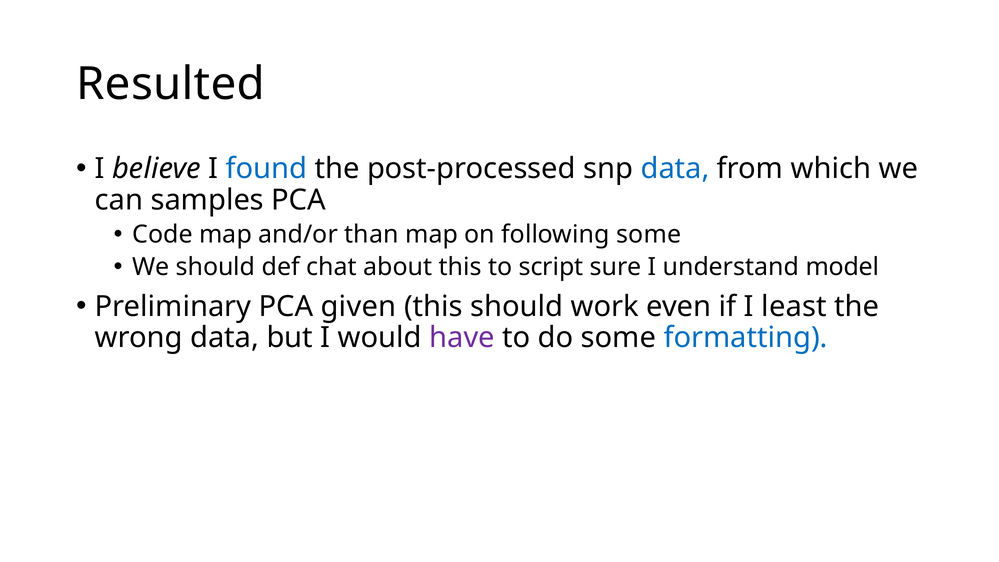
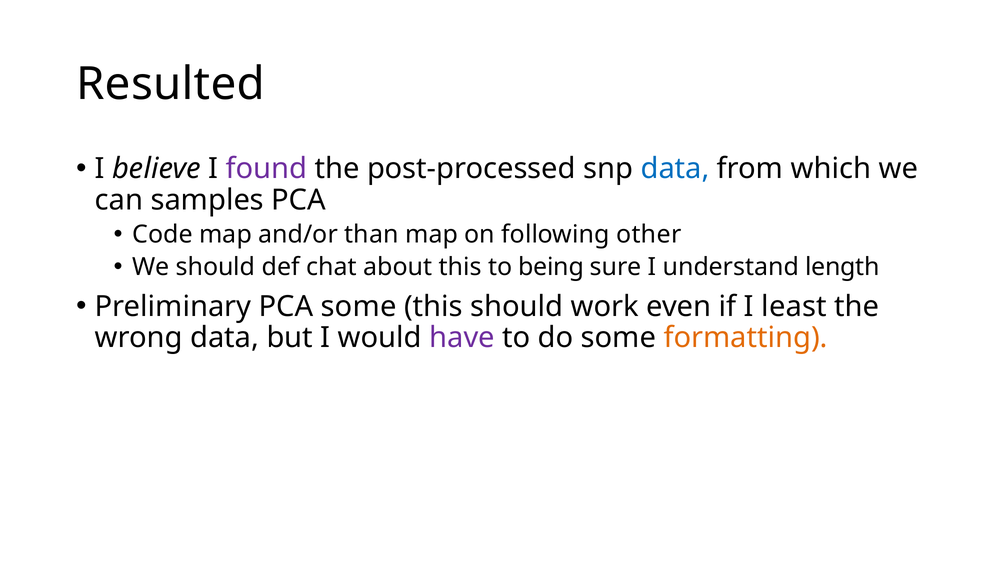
found colour: blue -> purple
following some: some -> other
script: script -> being
model: model -> length
PCA given: given -> some
formatting colour: blue -> orange
